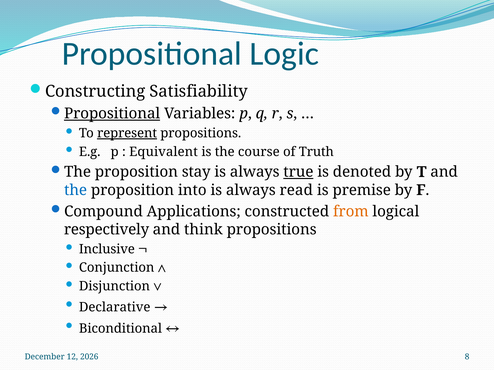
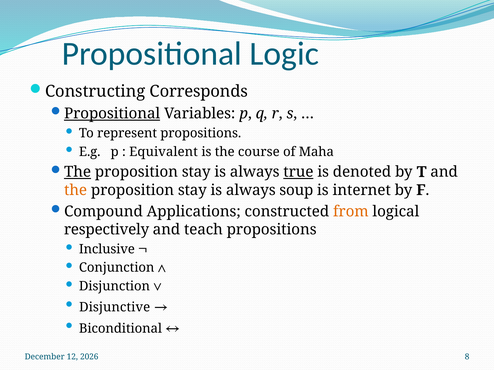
Satisfiability: Satisfiability -> Corresponds
represent underline: present -> none
Truth: Truth -> Maha
The at (78, 172) underline: none -> present
the at (76, 190) colour: blue -> orange
into at (192, 190): into -> stay
read: read -> soup
premise: premise -> internet
think: think -> teach
Declarative: Declarative -> Disjunctive
